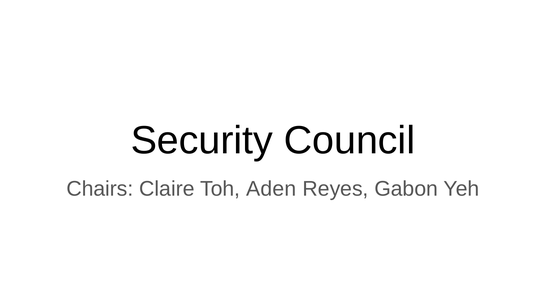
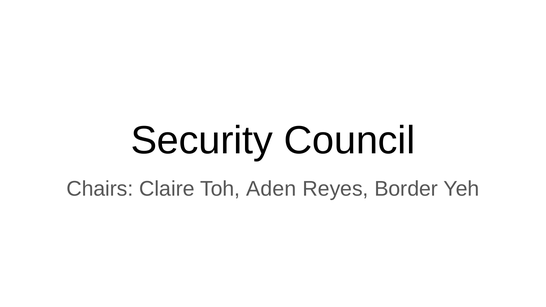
Gabon: Gabon -> Border
